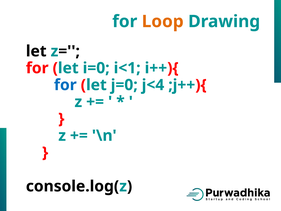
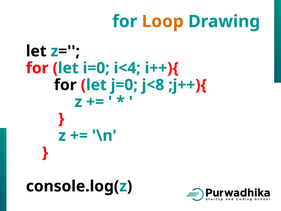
i<1: i<1 -> i<4
for at (65, 85) colour: blue -> black
j<4: j<4 -> j<8
